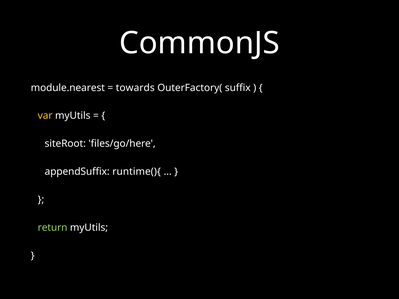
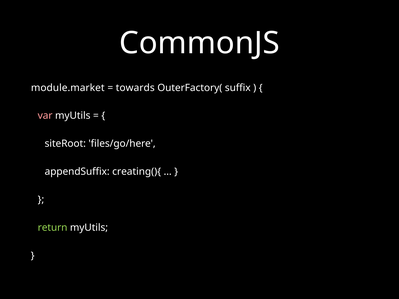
module.nearest: module.nearest -> module.market
var colour: yellow -> pink
runtime(){: runtime(){ -> creating(){
